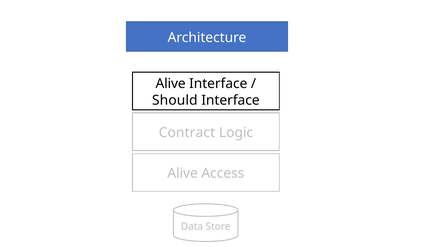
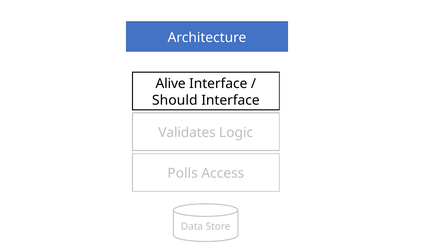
Contract: Contract -> Validates
Alive at (183, 174): Alive -> Polls
